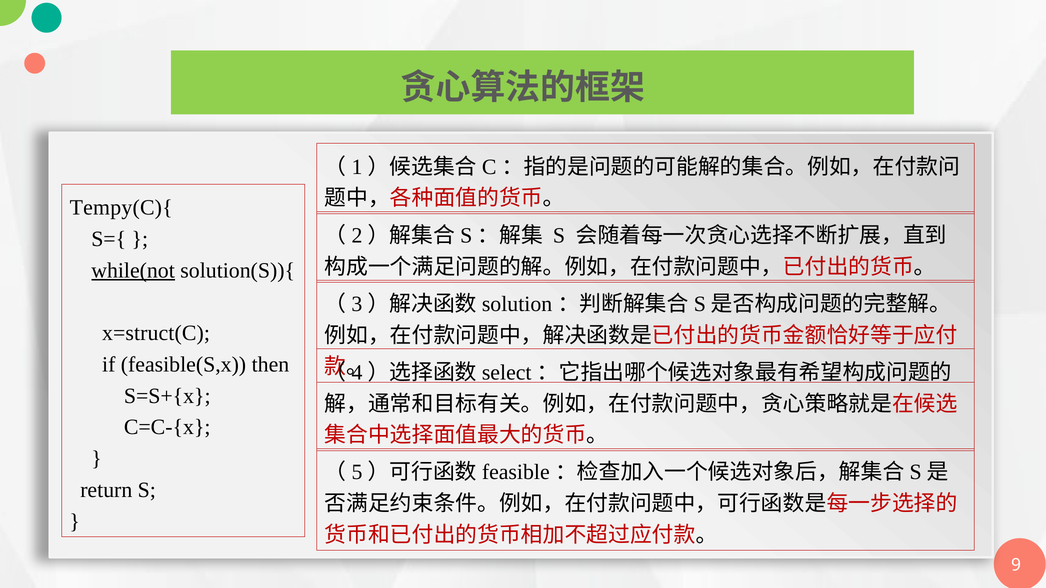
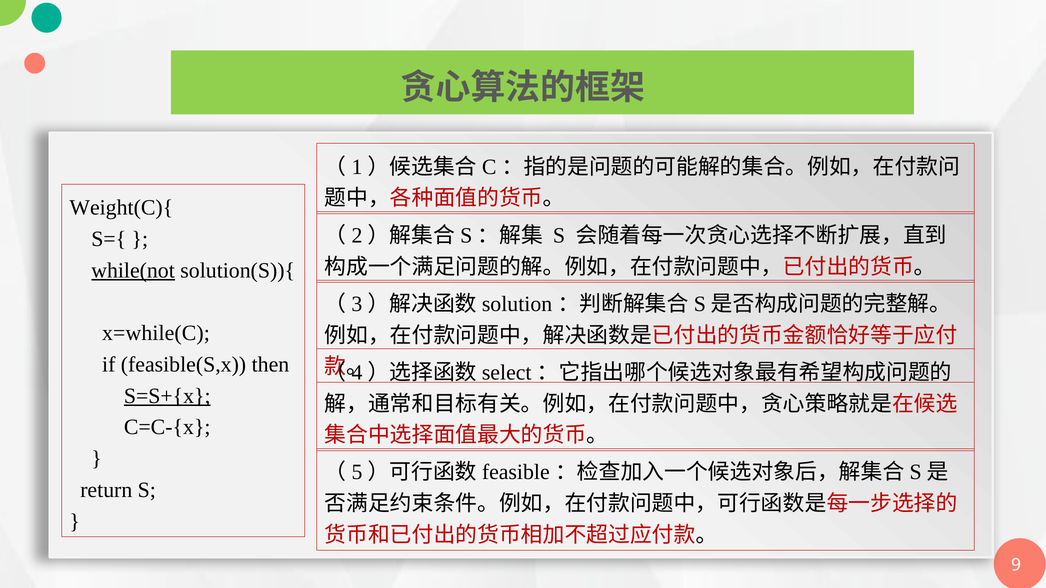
Tempy(C){: Tempy(C){ -> Weight(C){
x=struct(C: x=struct(C -> x=while(C
S=S+{x underline: none -> present
